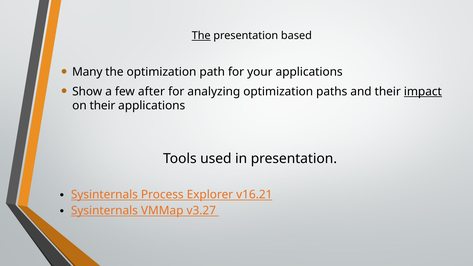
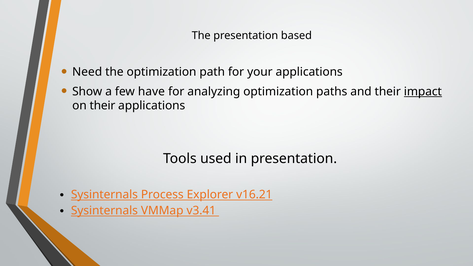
The at (201, 36) underline: present -> none
Many: Many -> Need
after: after -> have
v3.27: v3.27 -> v3.41
